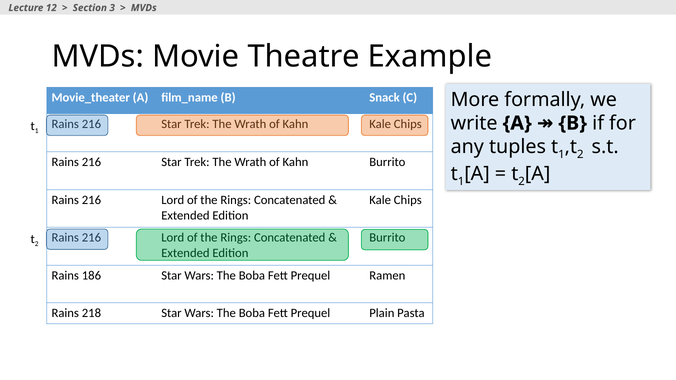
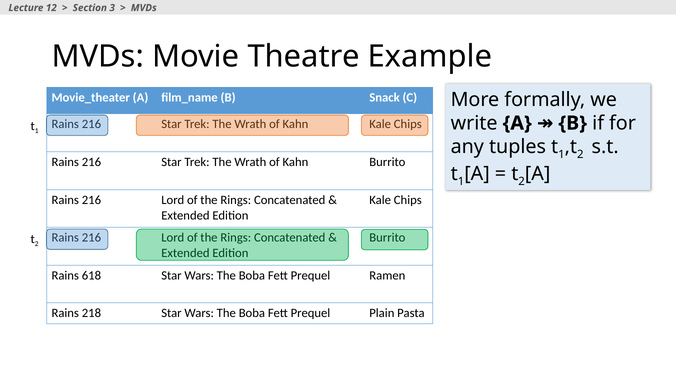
186: 186 -> 618
